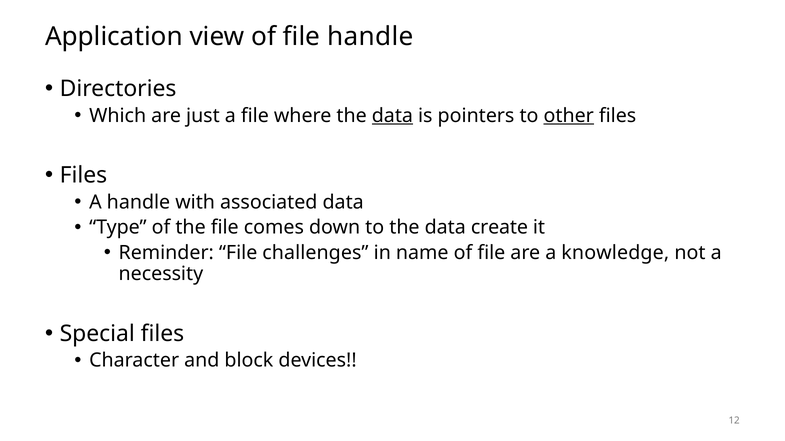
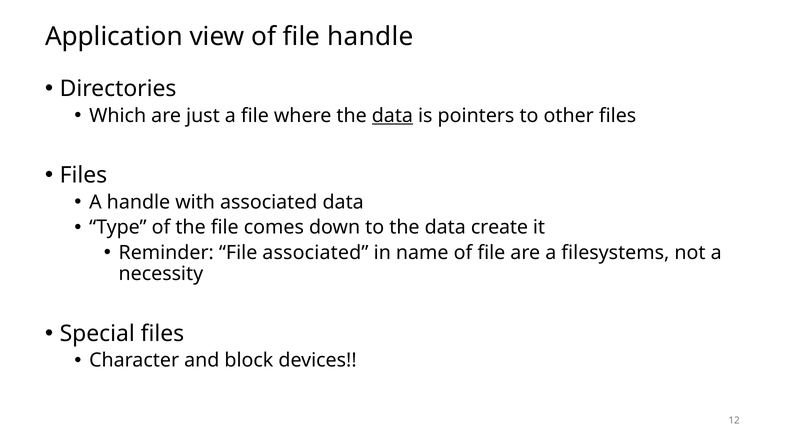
other underline: present -> none
File challenges: challenges -> associated
knowledge: knowledge -> filesystems
